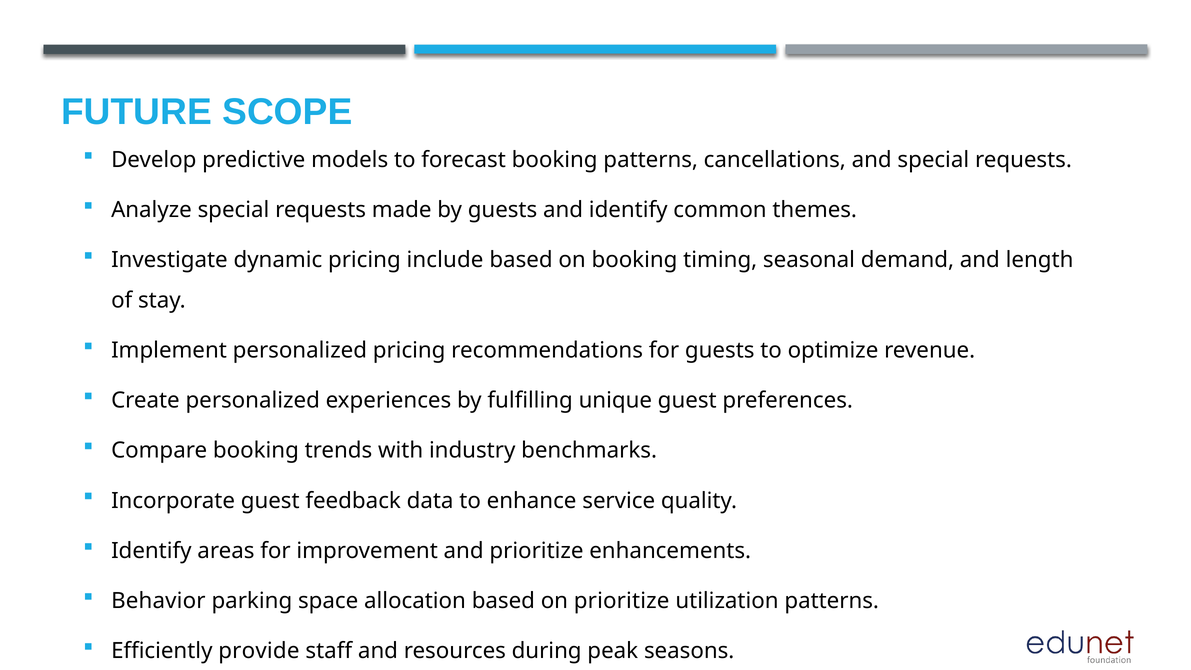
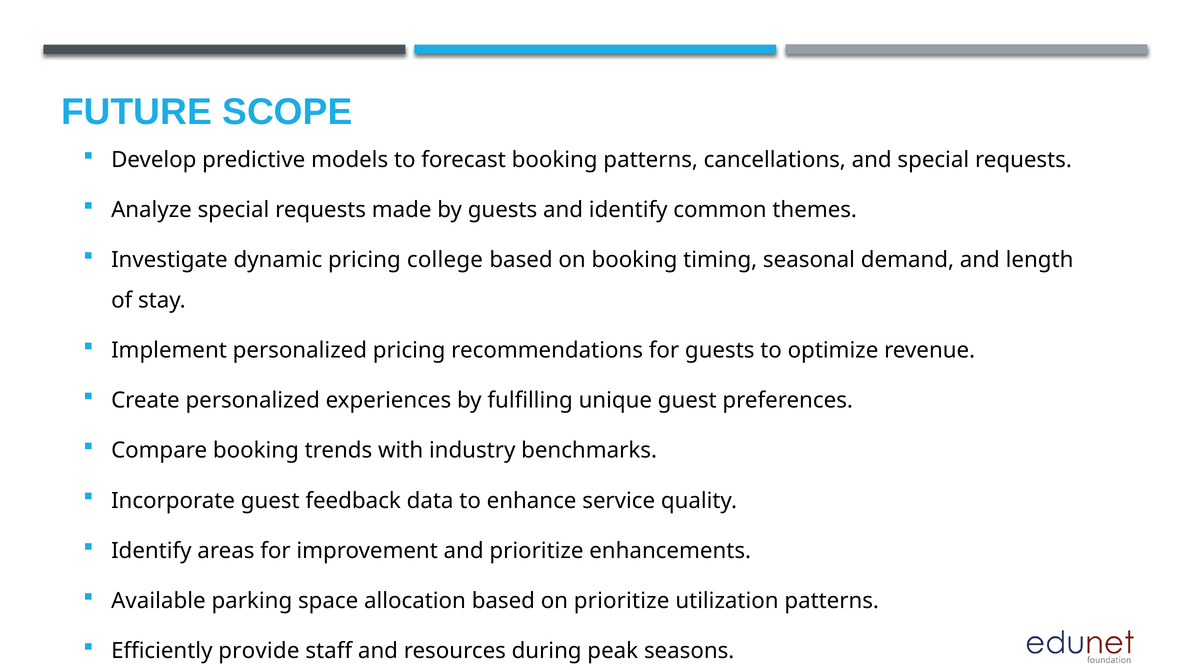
include: include -> college
Behavior: Behavior -> Available
